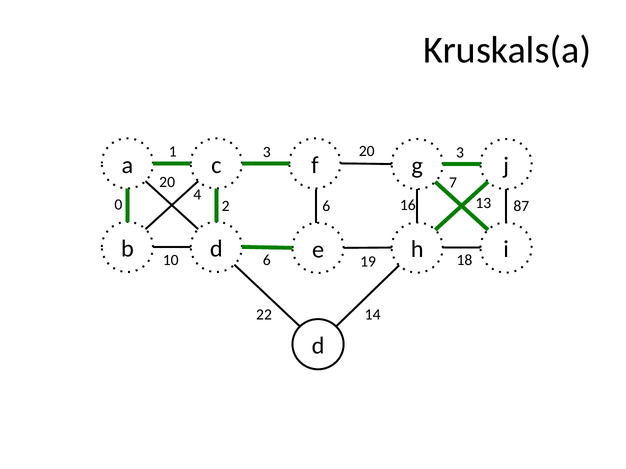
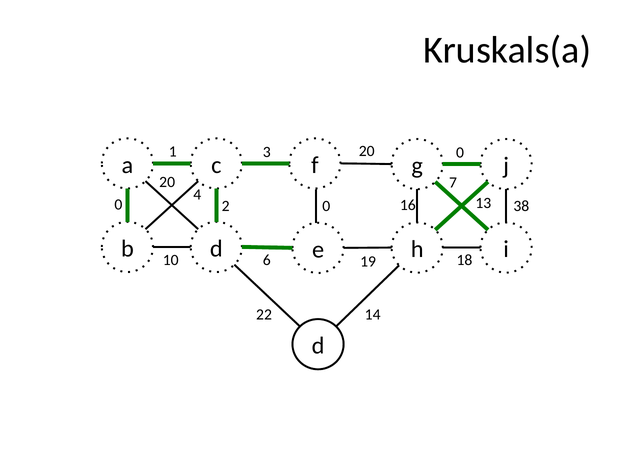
20 3: 3 -> 0
87: 87 -> 38
2 6: 6 -> 0
